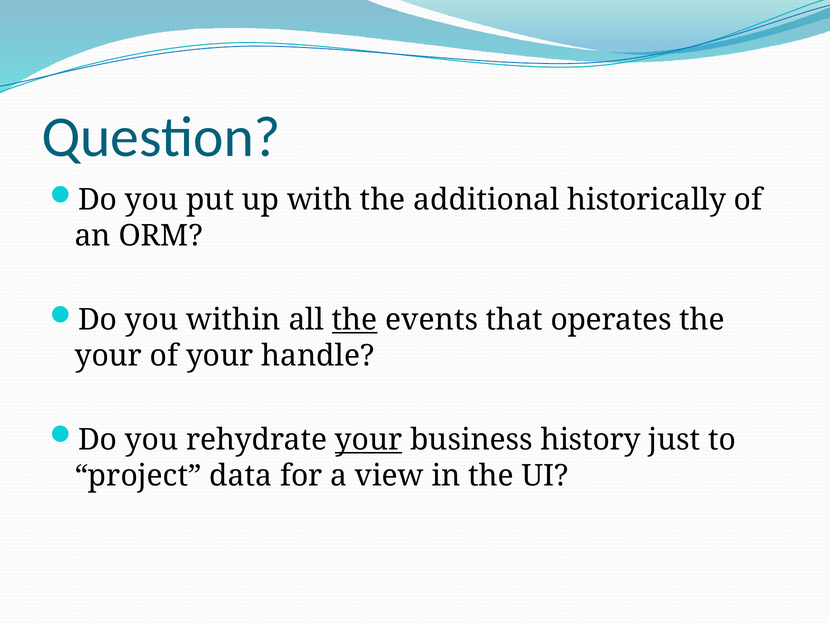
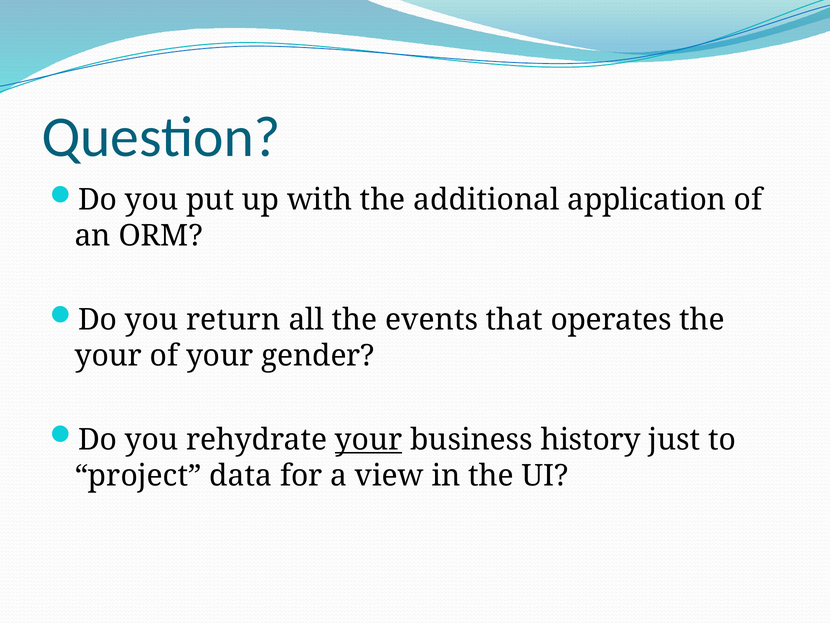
historically: historically -> application
within: within -> return
the at (355, 320) underline: present -> none
handle: handle -> gender
